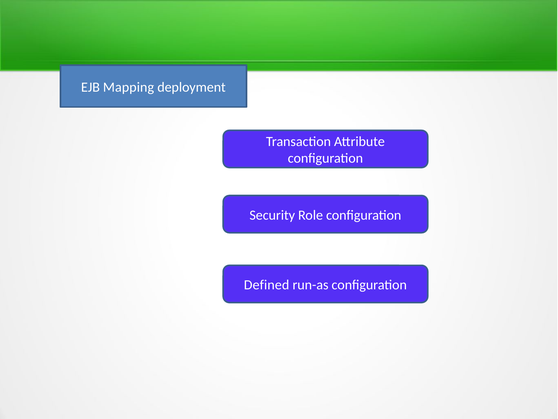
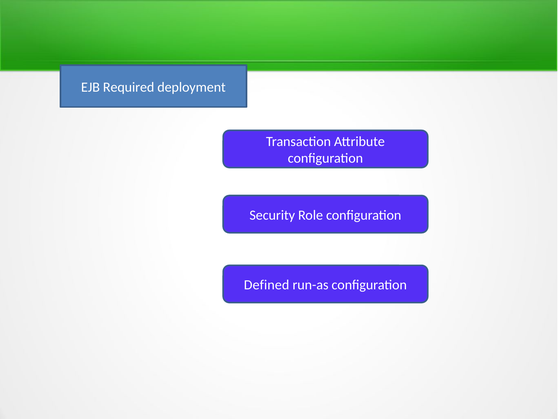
Mapping: Mapping -> Required
